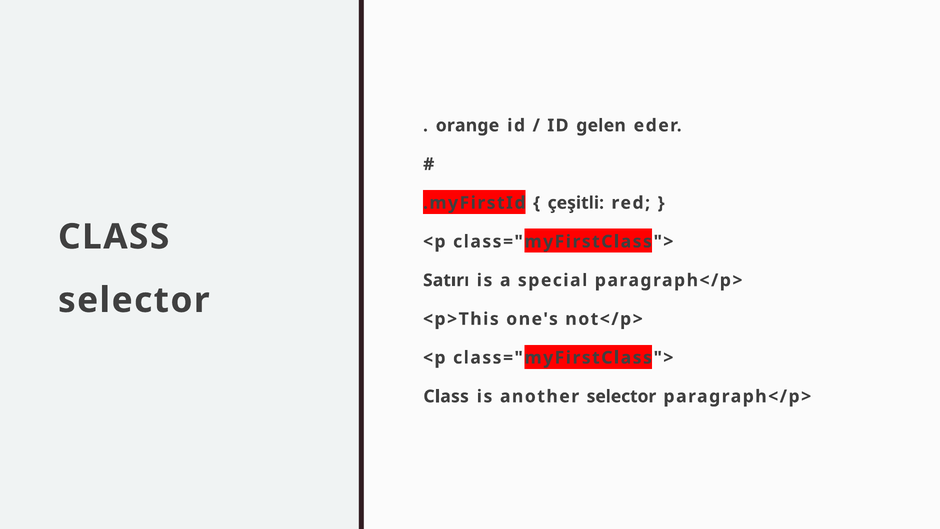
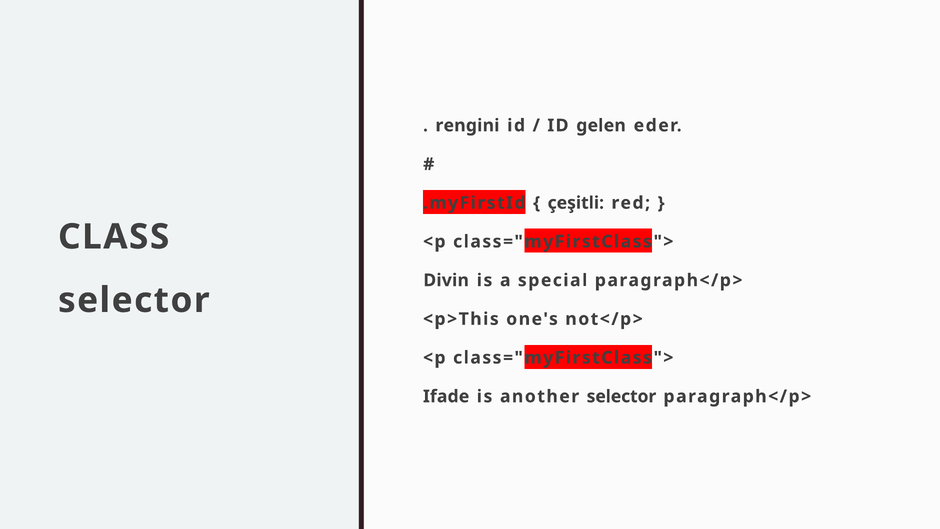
orange: orange -> rengini
Satırı: Satırı -> Divin
Class at (446, 396): Class -> Ifade
